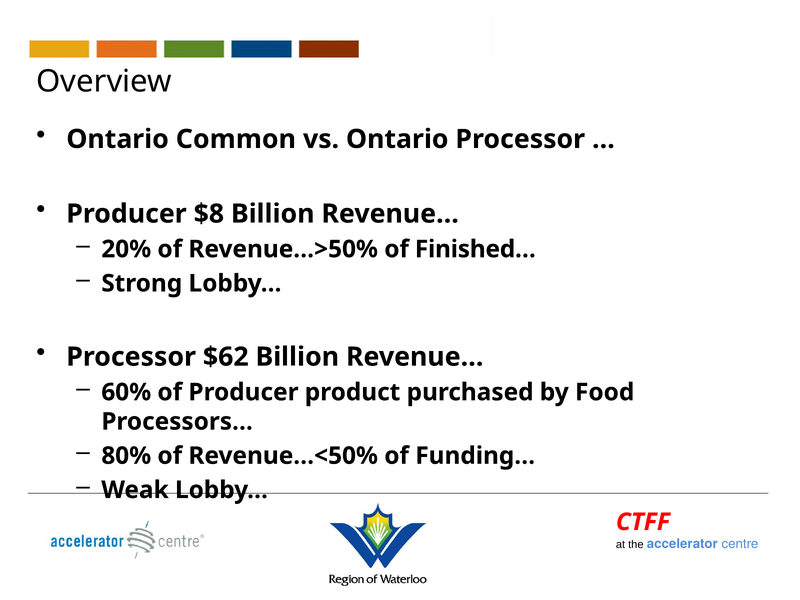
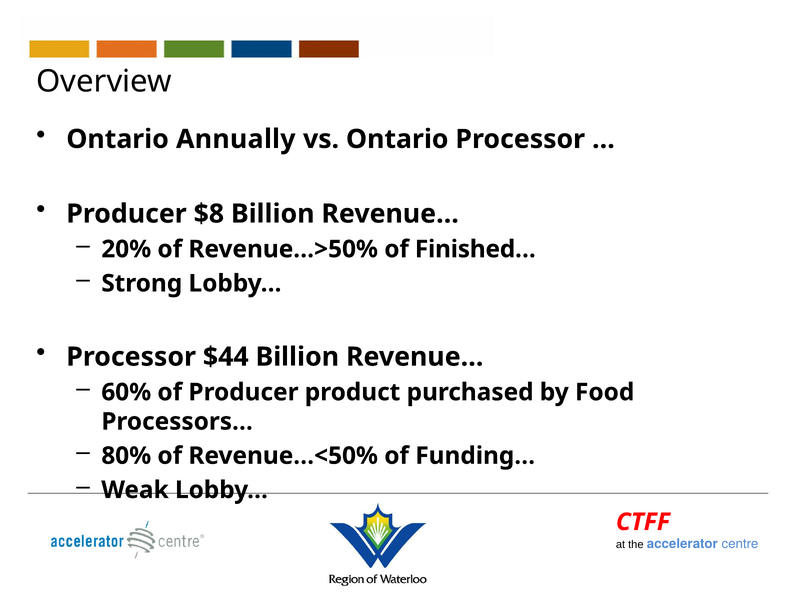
Common: Common -> Annually
$62: $62 -> $44
